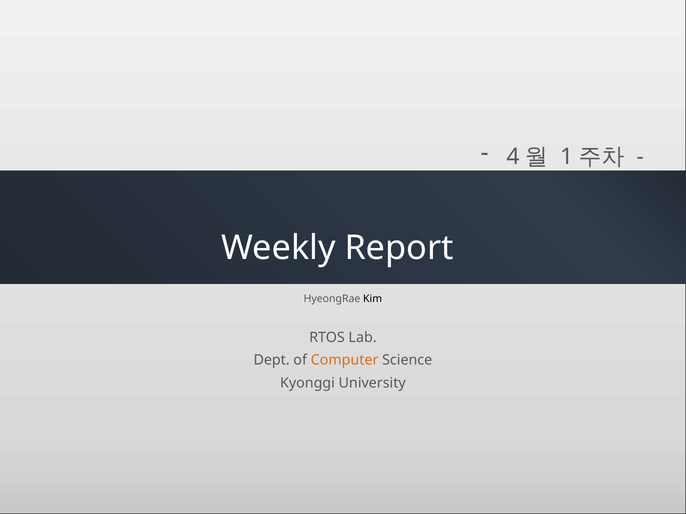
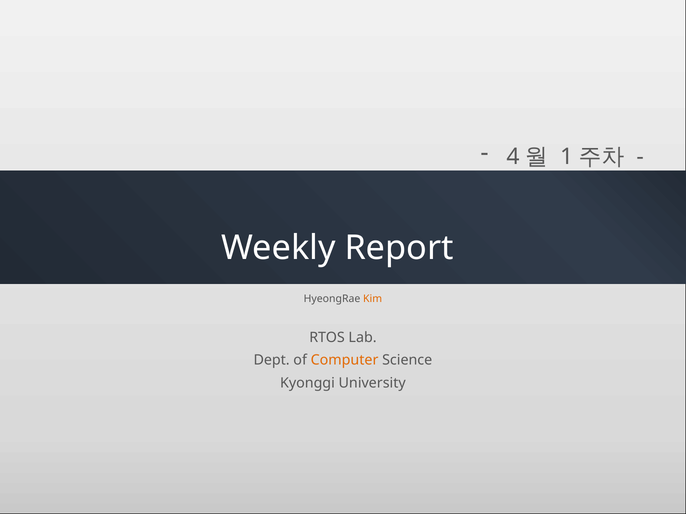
Kim colour: black -> orange
